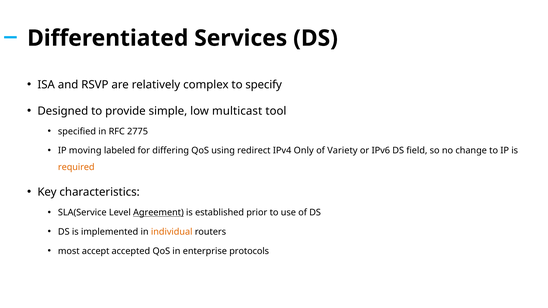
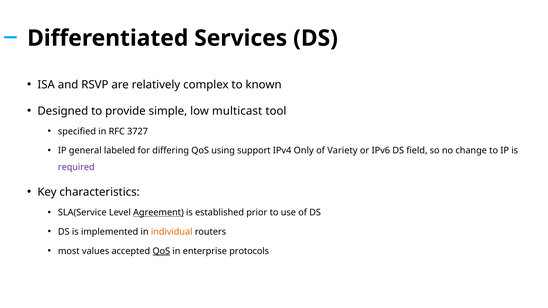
specify: specify -> known
2775: 2775 -> 3727
moving: moving -> general
redirect: redirect -> support
required colour: orange -> purple
accept: accept -> values
QoS at (161, 251) underline: none -> present
